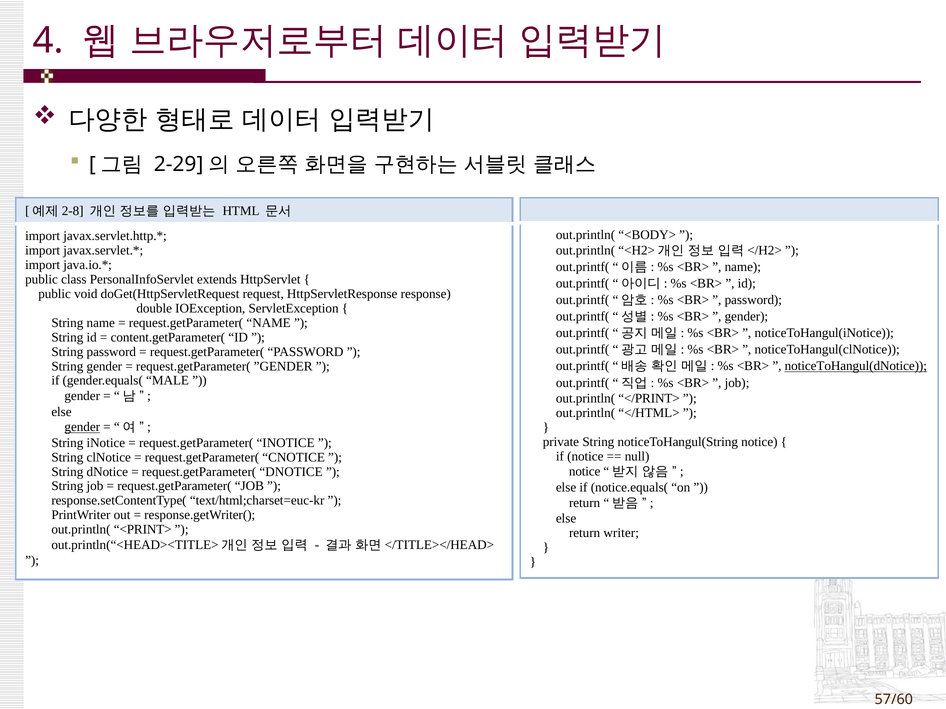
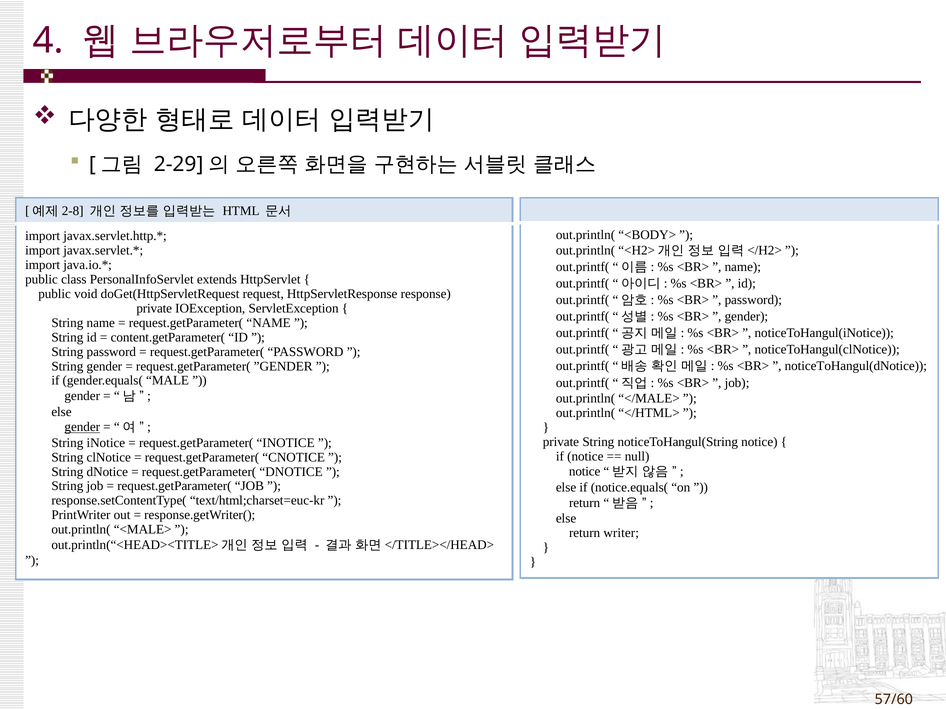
double at (154, 308): double -> private
noticeToHangul(dNotice underline: present -> none
</PRINT>: </PRINT> -> </MALE>
<PRINT>: <PRINT> -> <MALE>
